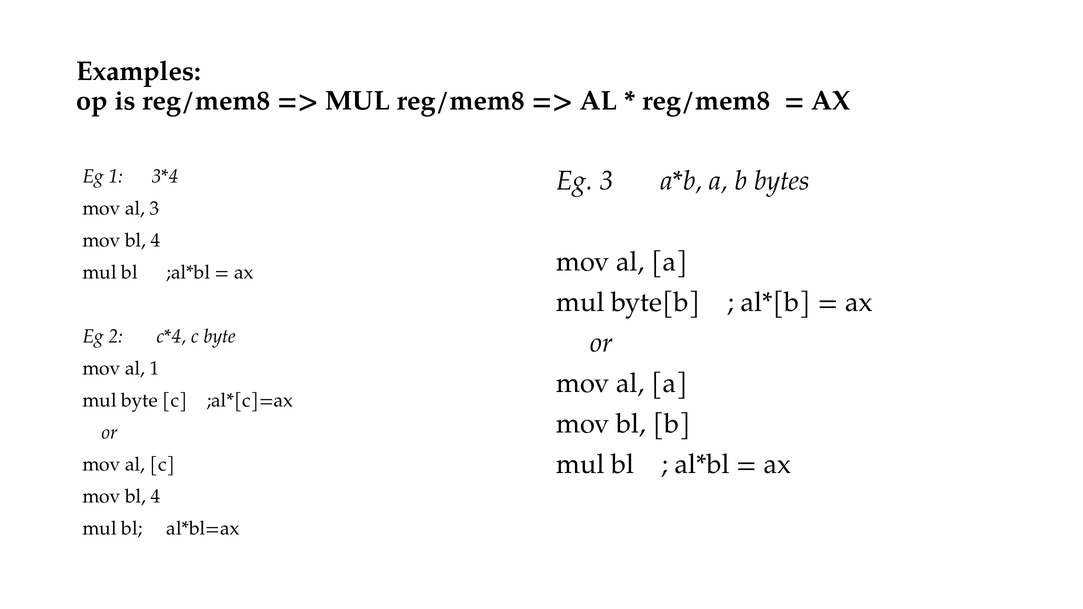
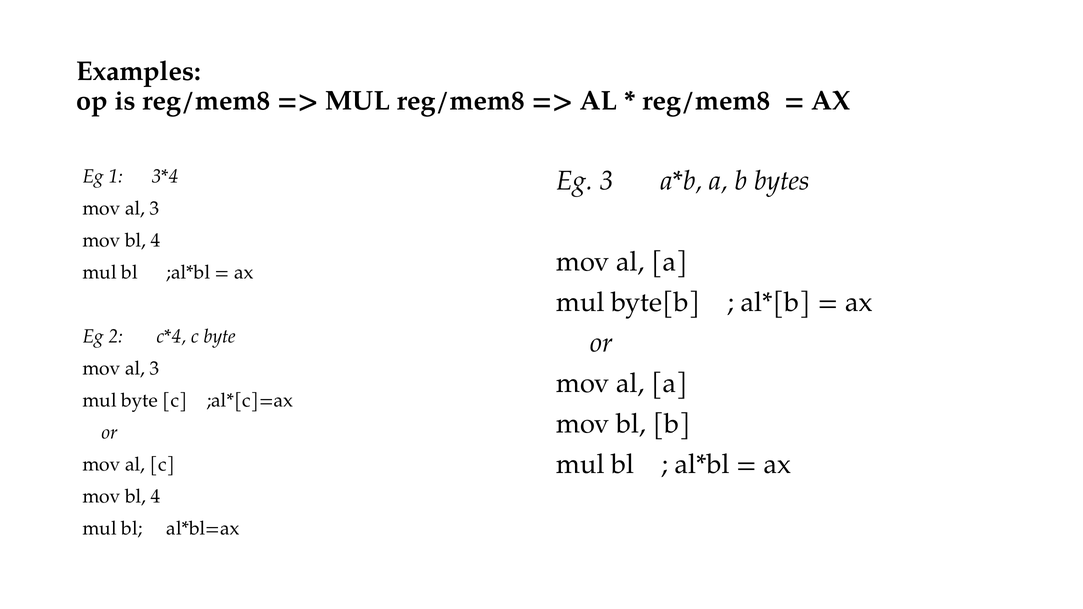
1 at (155, 369): 1 -> 3
